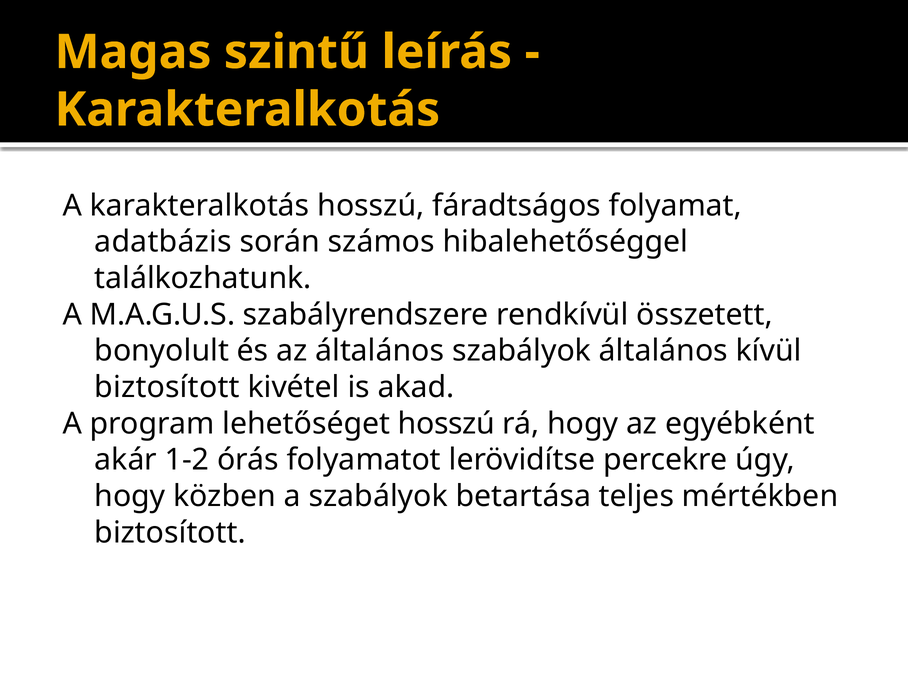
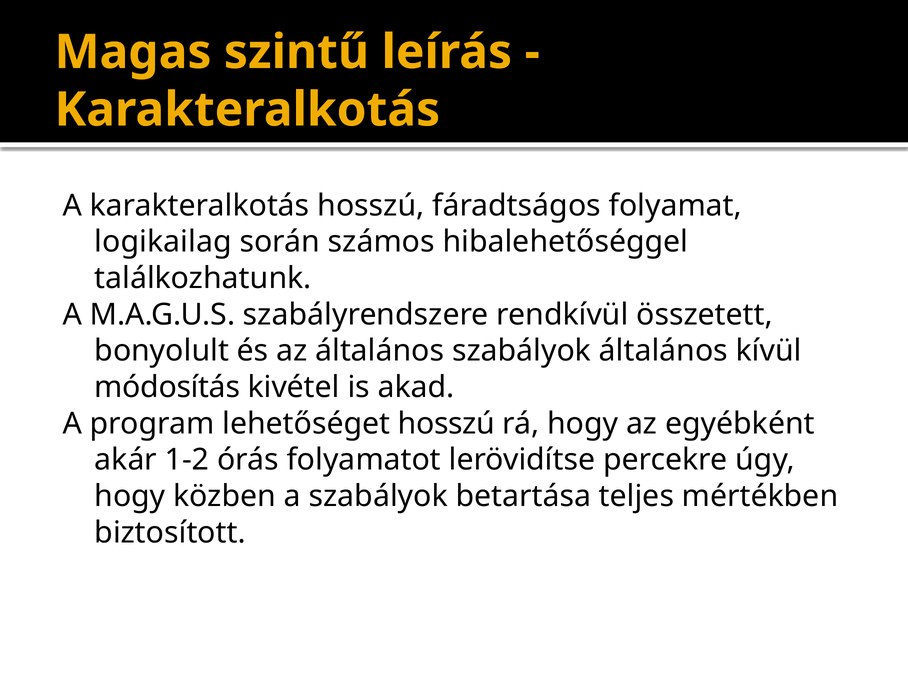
adatbázis: adatbázis -> logikailag
biztosított at (167, 387): biztosított -> módosítás
